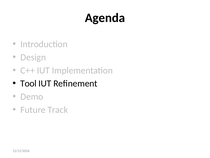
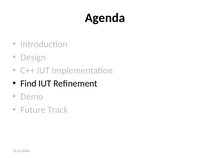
Tool: Tool -> Find
